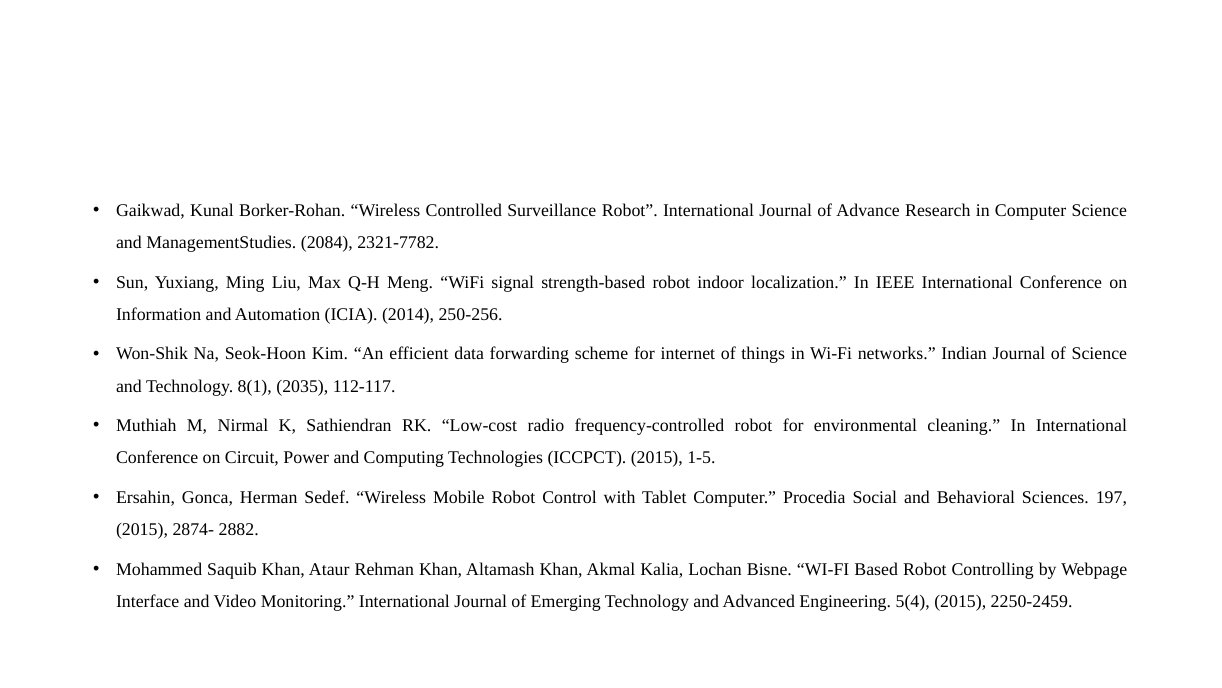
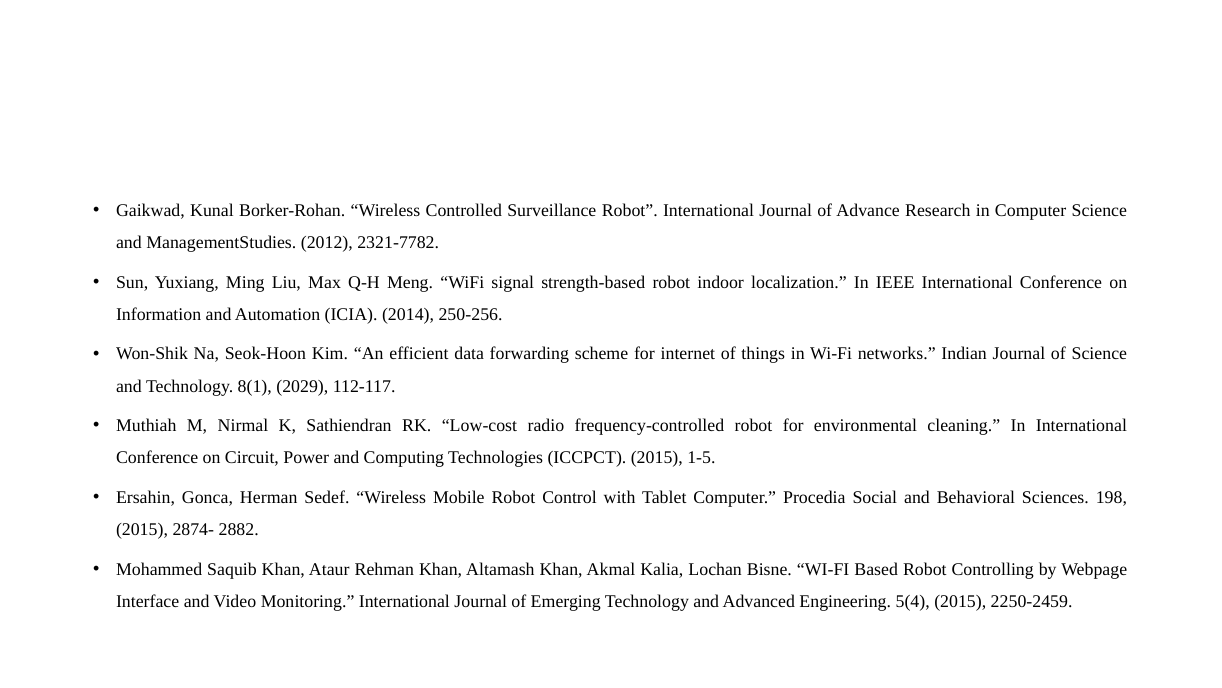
2084: 2084 -> 2012
2035: 2035 -> 2029
197: 197 -> 198
